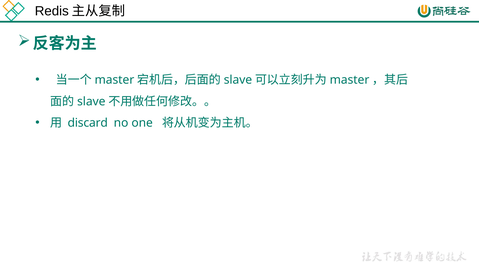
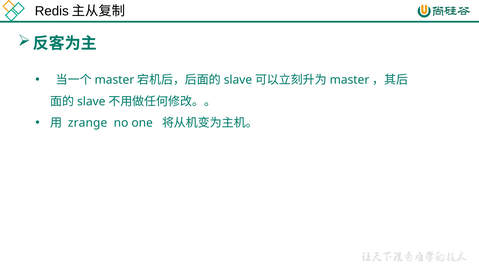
discard: discard -> zrange
